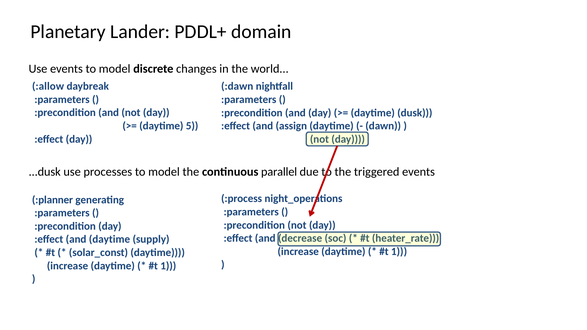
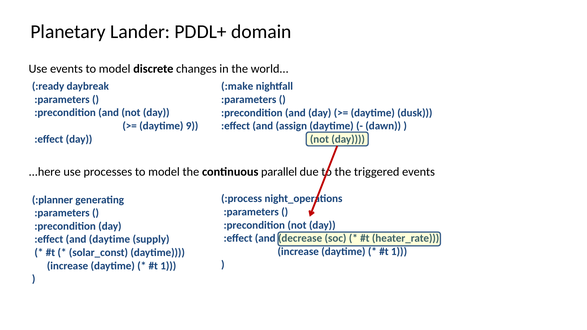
:allow: :allow -> :ready
:dawn: :dawn -> :make
5: 5 -> 9
...dusk: ...dusk -> ...here
